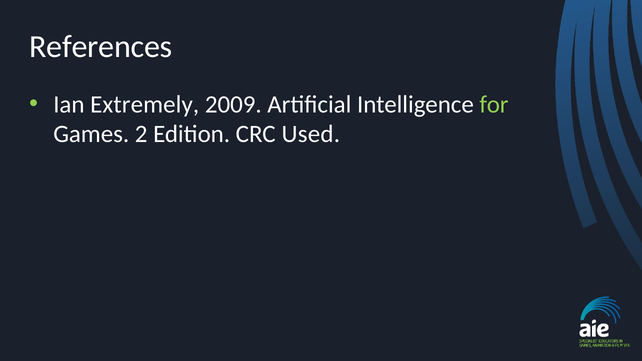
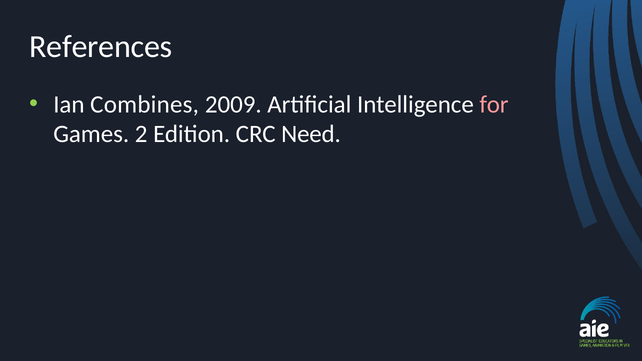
Extremely: Extremely -> Combines
for colour: light green -> pink
Used: Used -> Need
